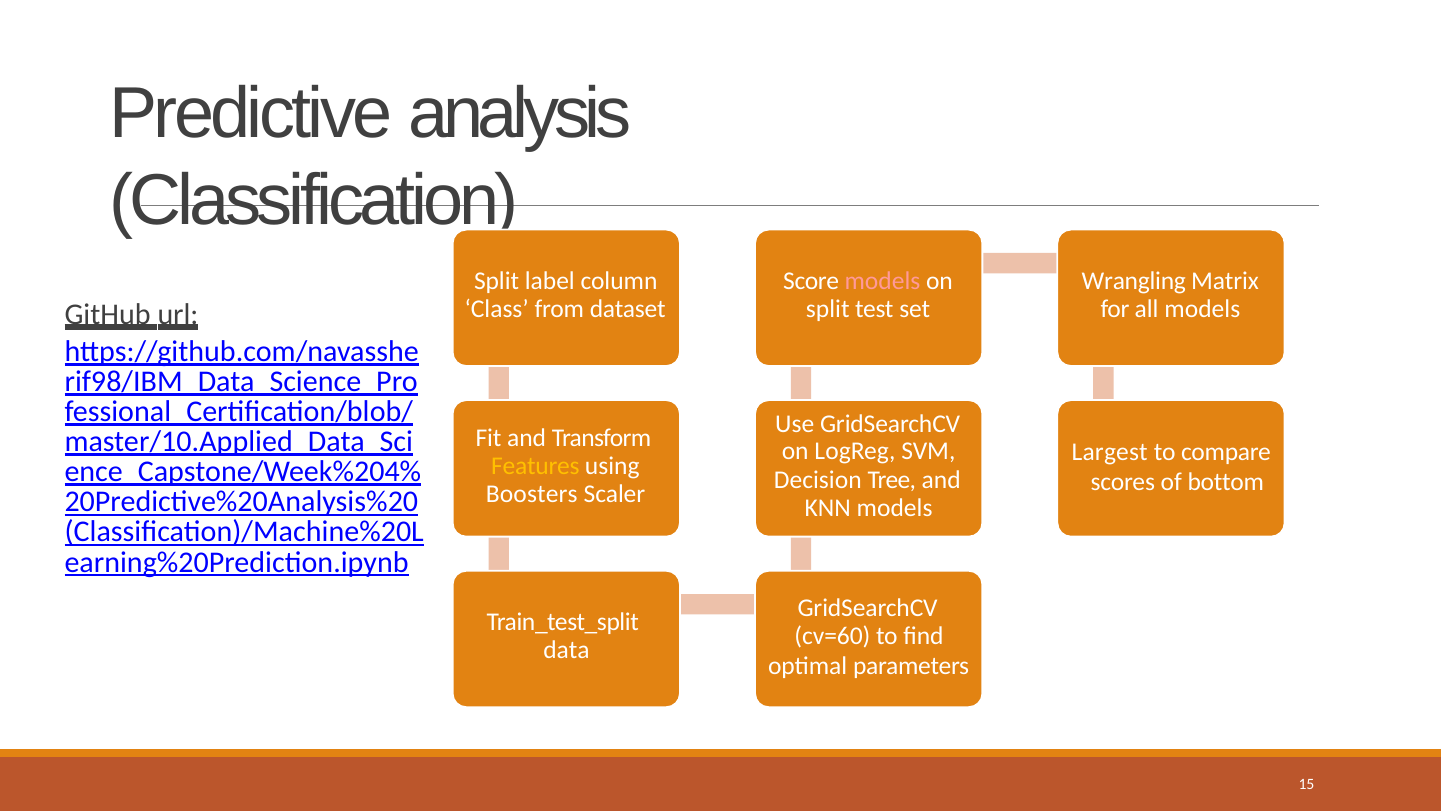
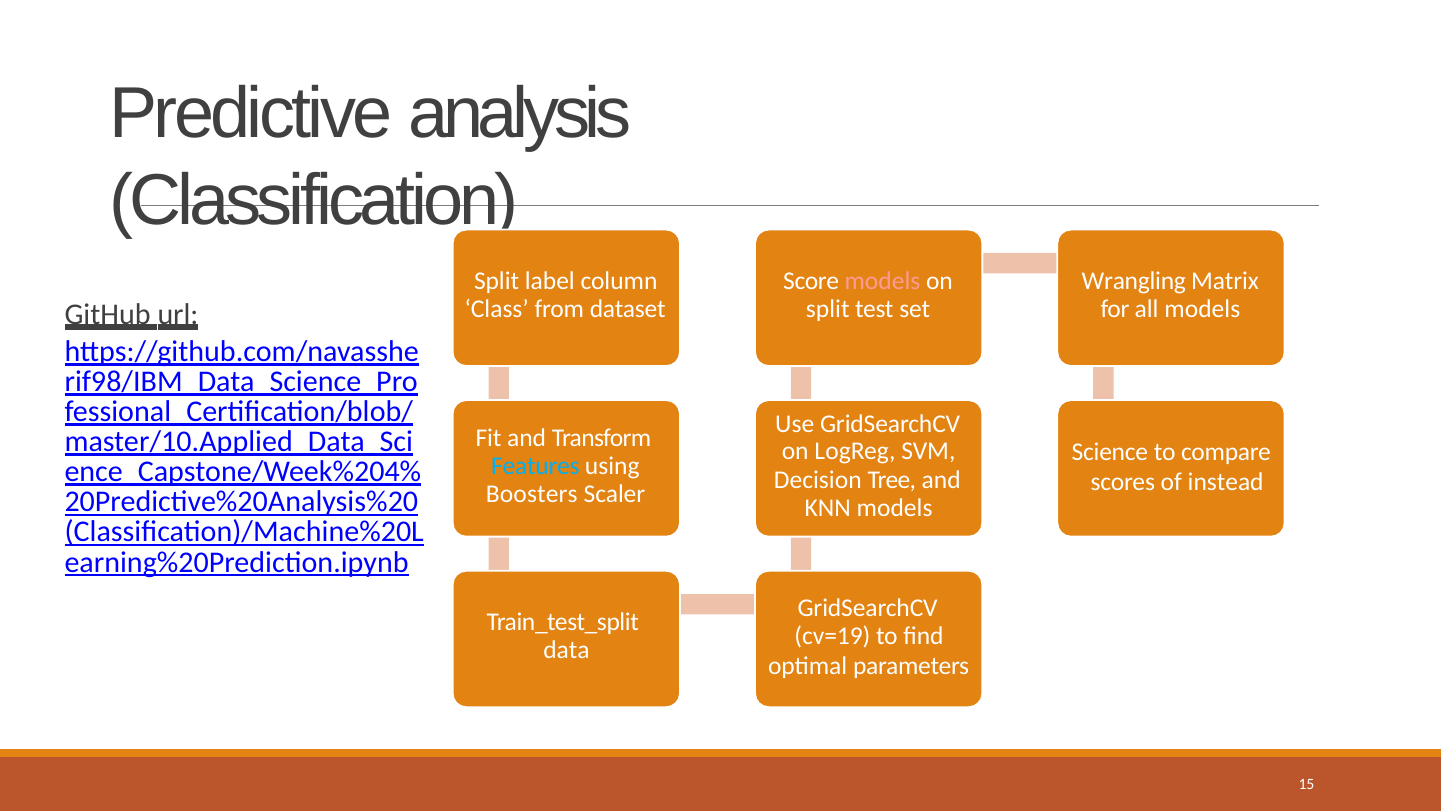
Largest: Largest -> Science
Features colour: yellow -> light blue
bottom: bottom -> instead
cv=60: cv=60 -> cv=19
